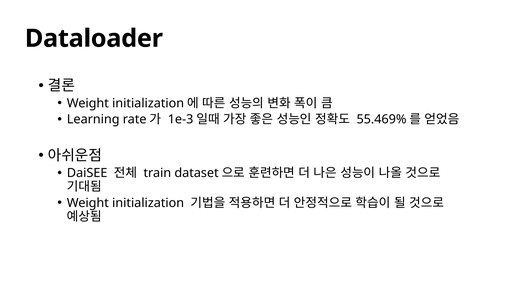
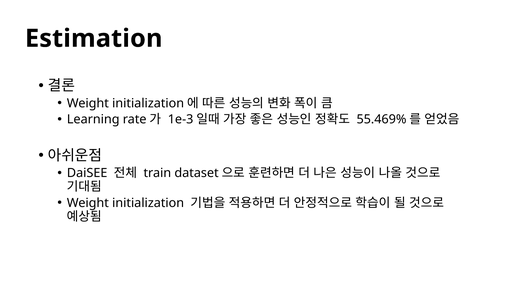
Dataloader: Dataloader -> Estimation
